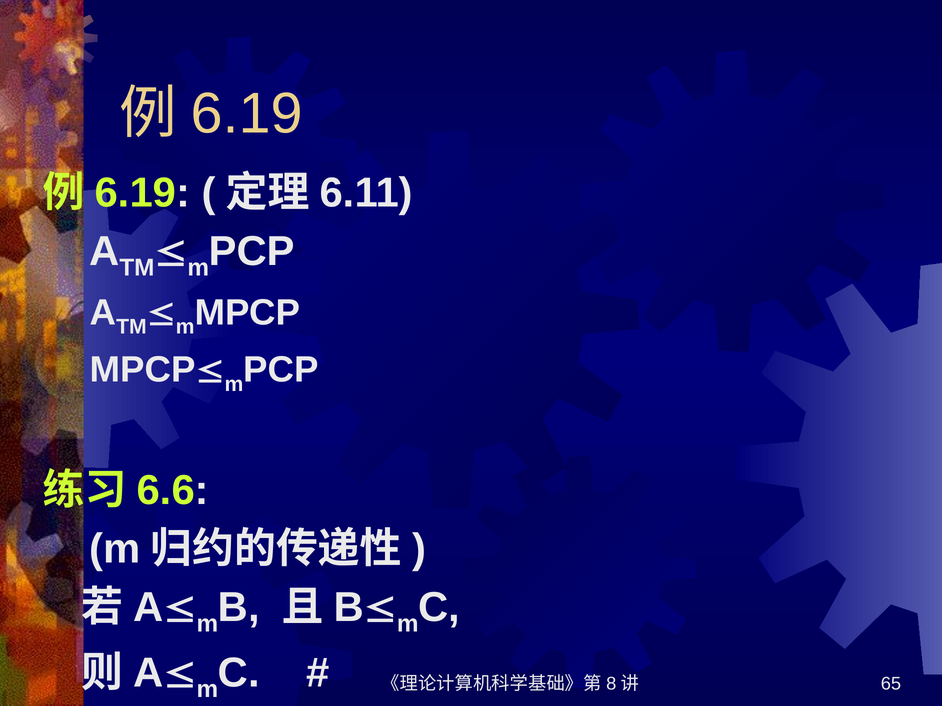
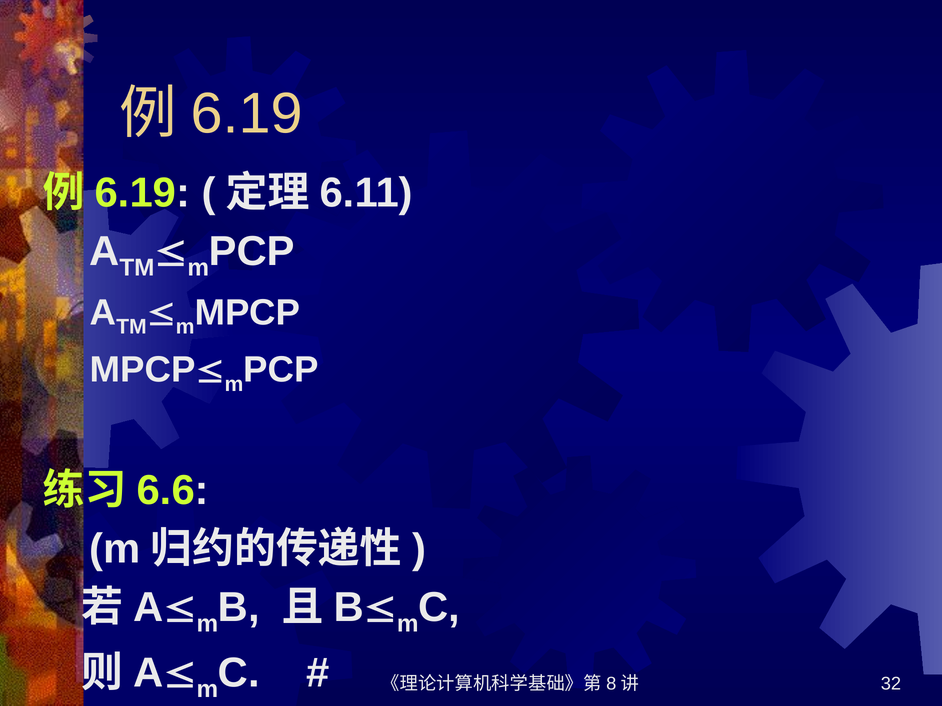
65: 65 -> 32
